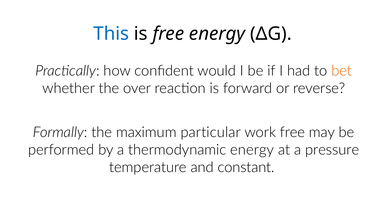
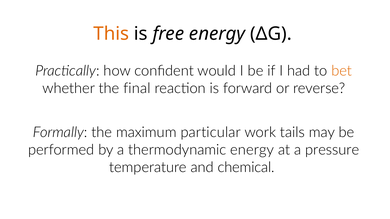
This colour: blue -> orange
over: over -> final
work free: free -> tails
constant: constant -> chemical
